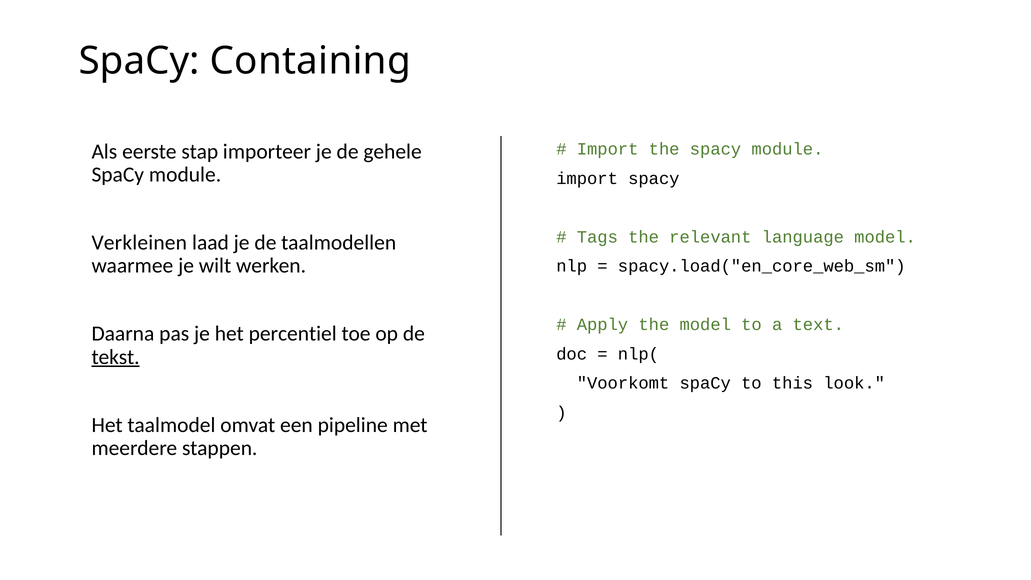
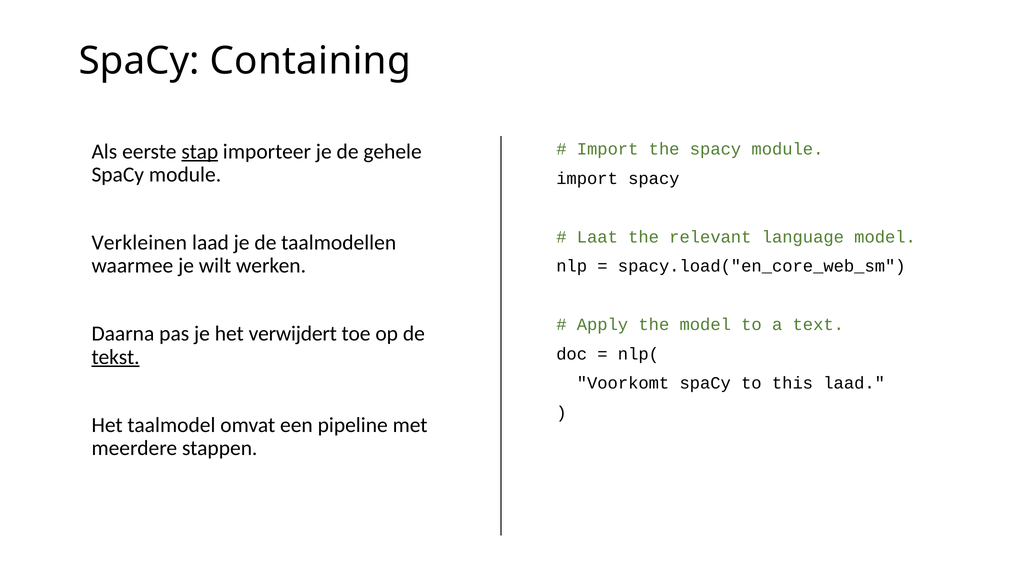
stap underline: none -> present
Tags: Tags -> Laat
percentiel: percentiel -> verwijdert
this look: look -> laad
